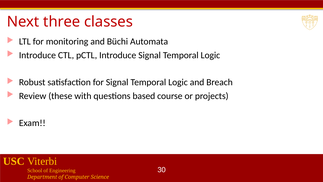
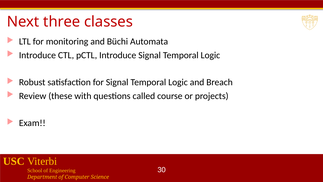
based: based -> called
